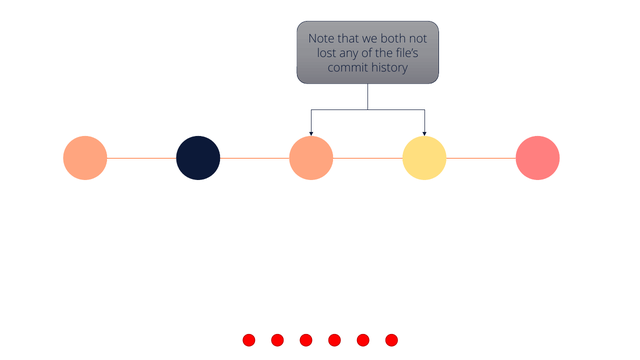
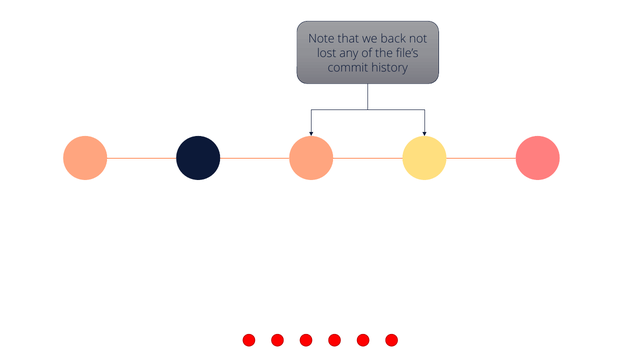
both: both -> back
